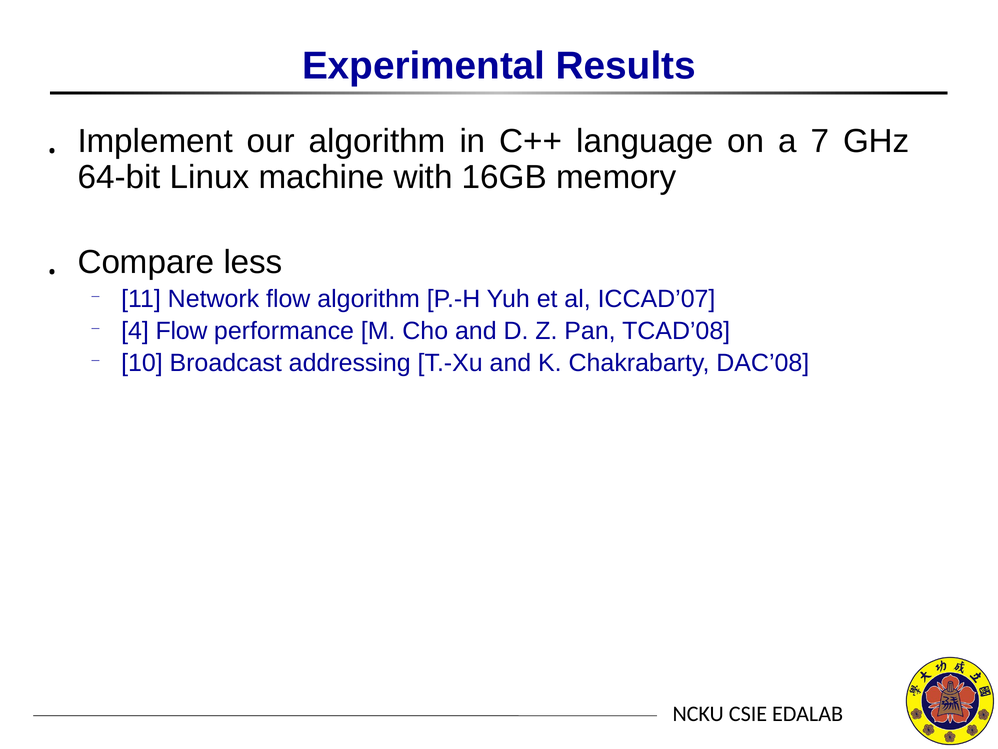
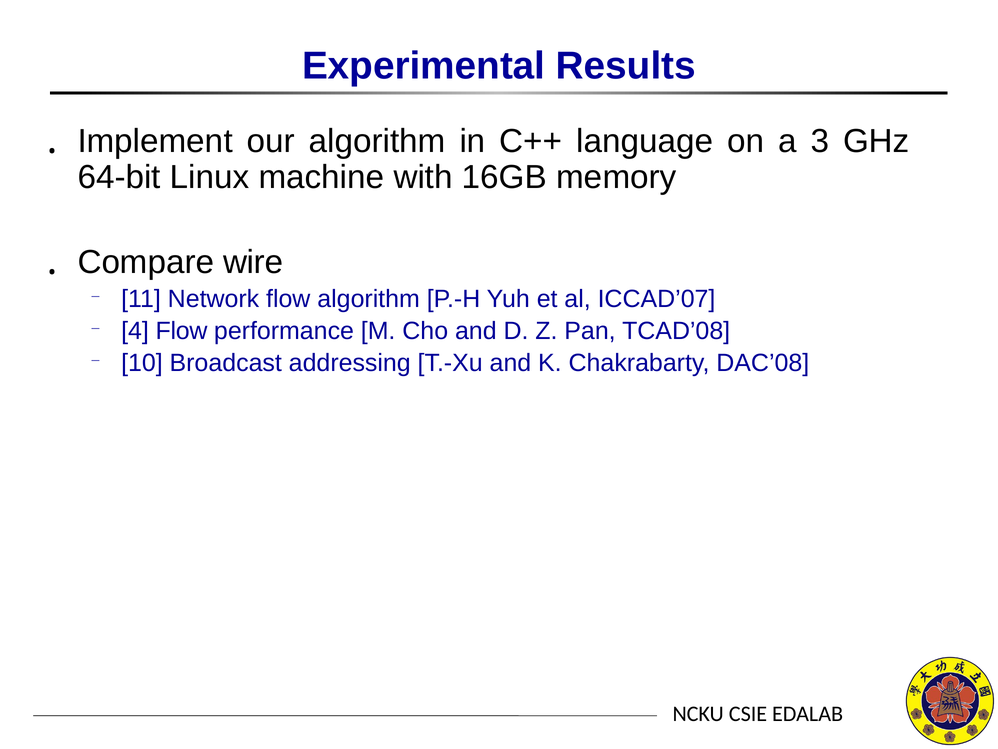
7: 7 -> 3
less: less -> wire
